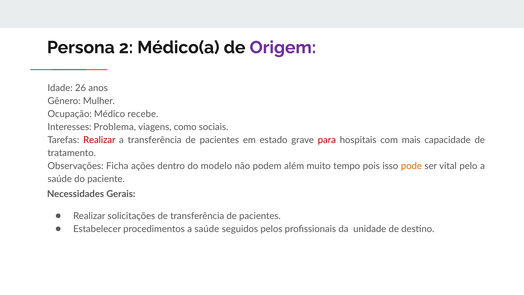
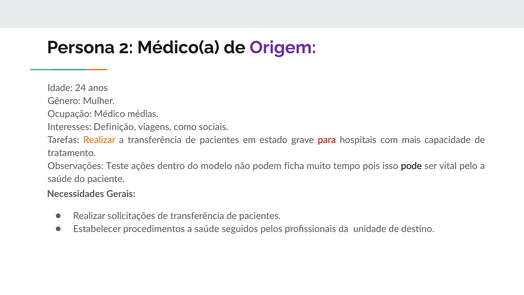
26: 26 -> 24
recebe: recebe -> médias
Problema: Problema -> Definição
Realizar at (99, 140) colour: red -> orange
Ficha: Ficha -> Teste
além: além -> ficha
pode colour: orange -> black
